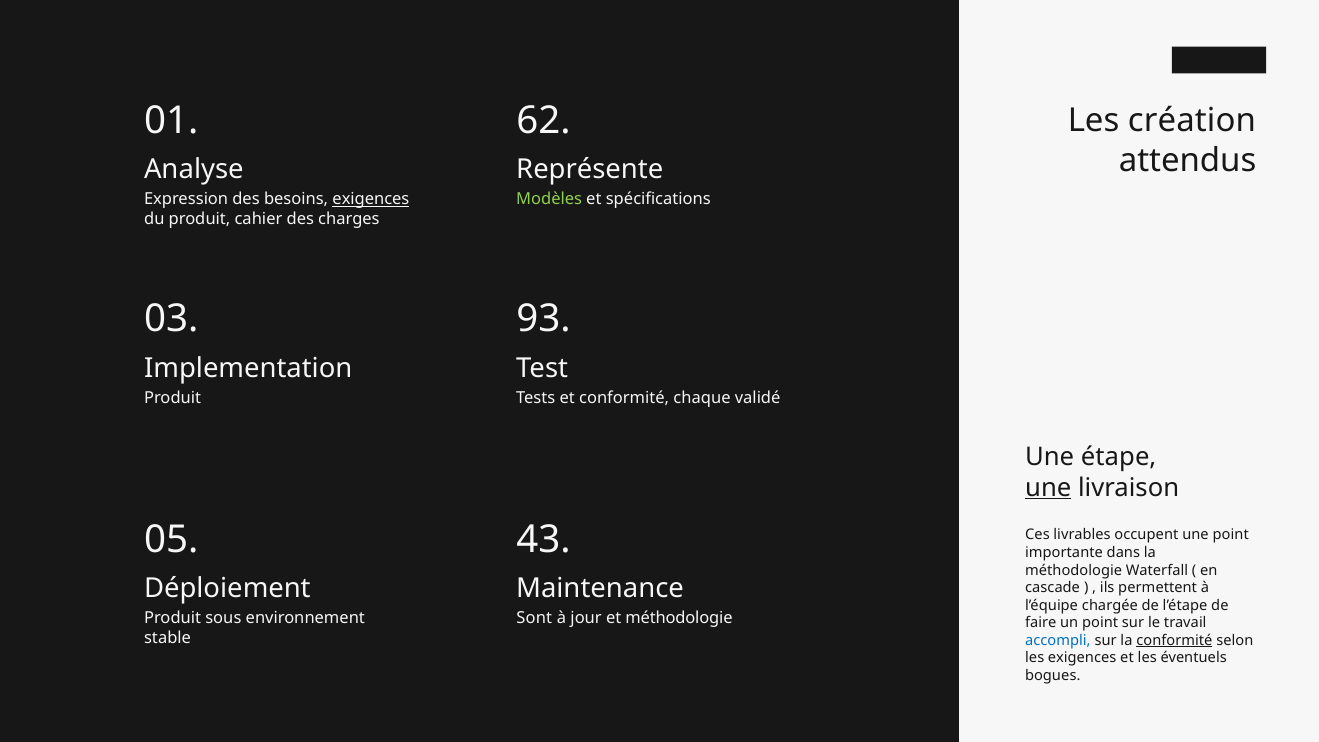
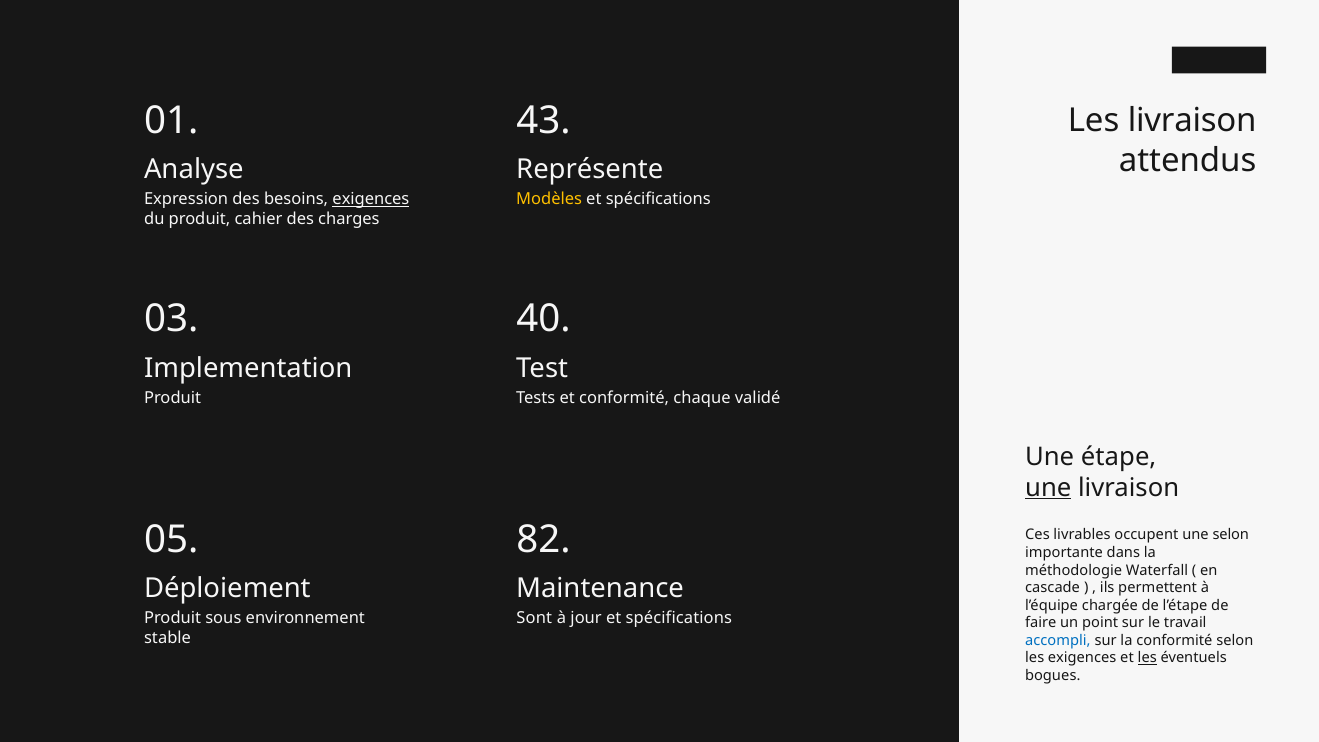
62: 62 -> 43
Les création: création -> livraison
Modèles colour: light green -> yellow
93: 93 -> 40
43: 43 -> 82
une point: point -> selon
jour et méthodologie: méthodologie -> spécifications
conformité at (1174, 640) underline: present -> none
les at (1147, 658) underline: none -> present
